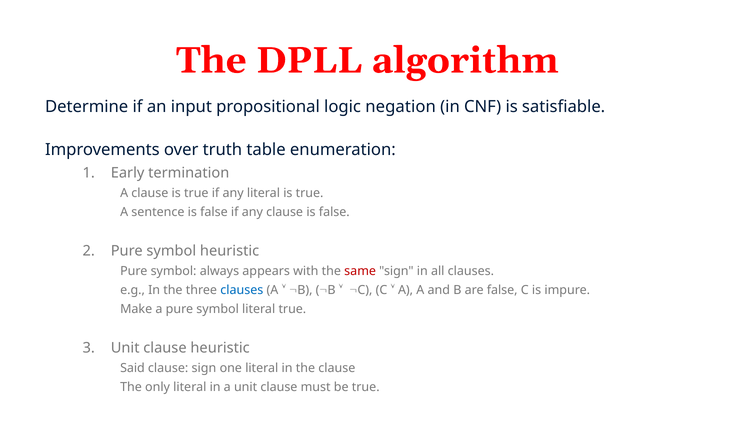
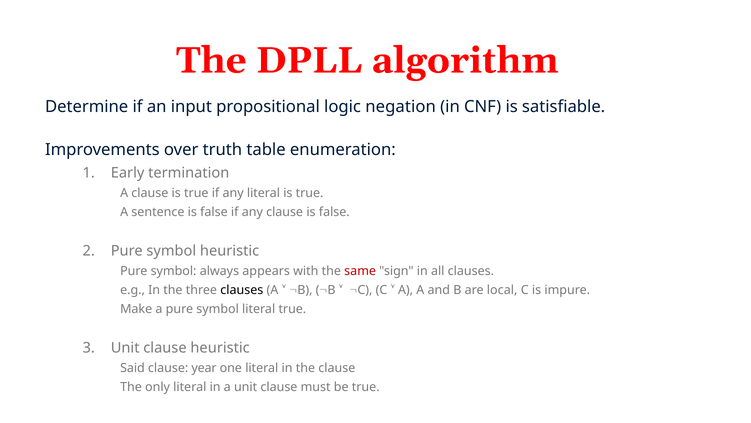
clauses at (242, 290) colour: blue -> black
are false: false -> local
clause sign: sign -> year
